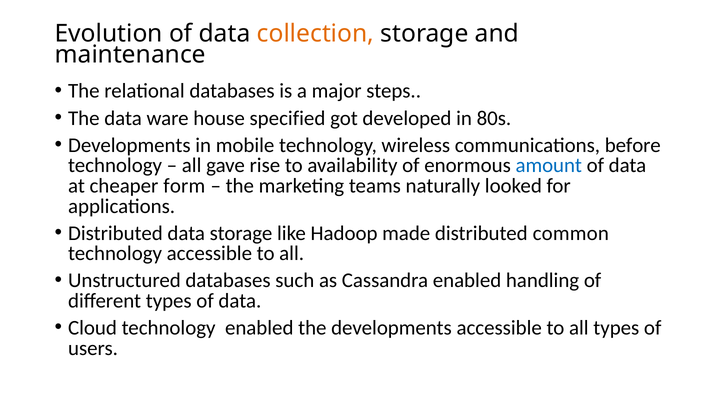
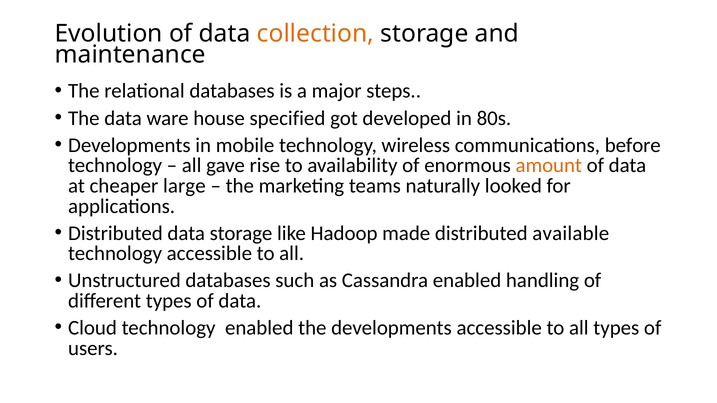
amount colour: blue -> orange
form: form -> large
common: common -> available
